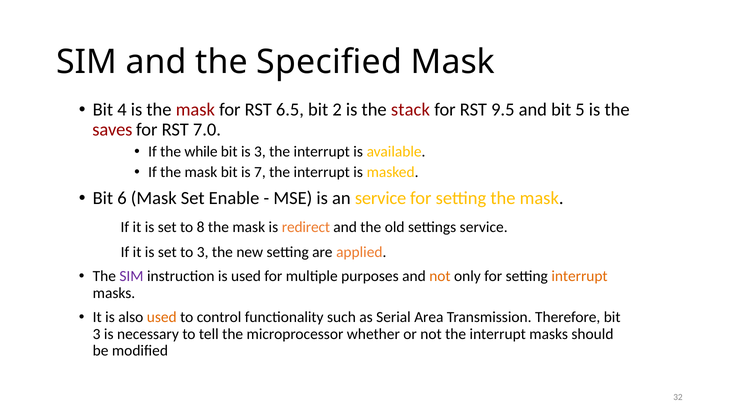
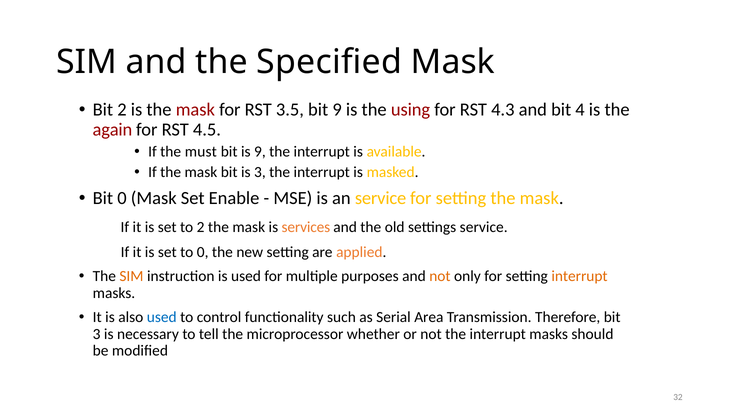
Bit 4: 4 -> 2
6.5: 6.5 -> 3.5
bit 2: 2 -> 9
stack: stack -> using
9.5: 9.5 -> 4.3
5: 5 -> 4
saves: saves -> again
7.0: 7.0 -> 4.5
while: while -> must
is 3: 3 -> 9
is 7: 7 -> 3
Bit 6: 6 -> 0
to 8: 8 -> 2
redirect: redirect -> services
to 3: 3 -> 0
SIM at (131, 276) colour: purple -> orange
used at (162, 317) colour: orange -> blue
